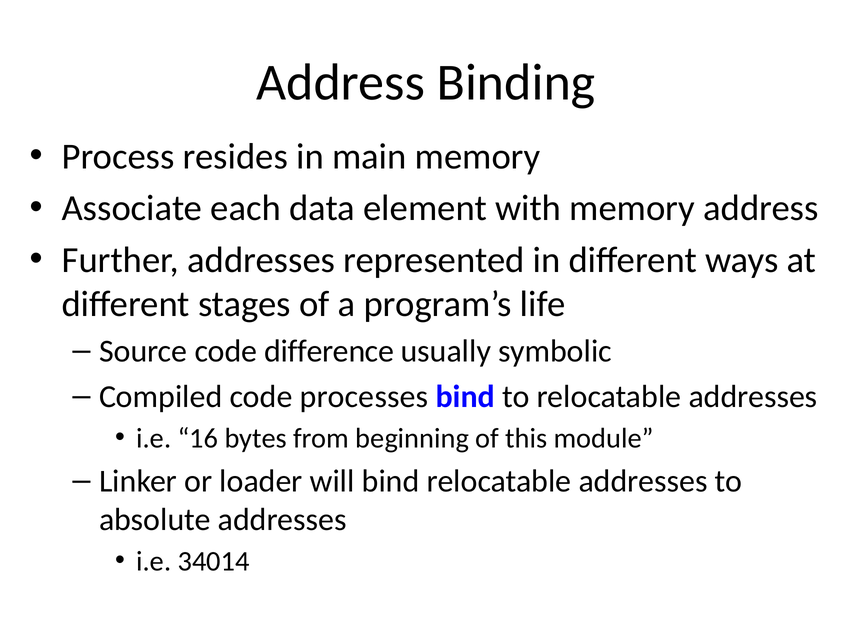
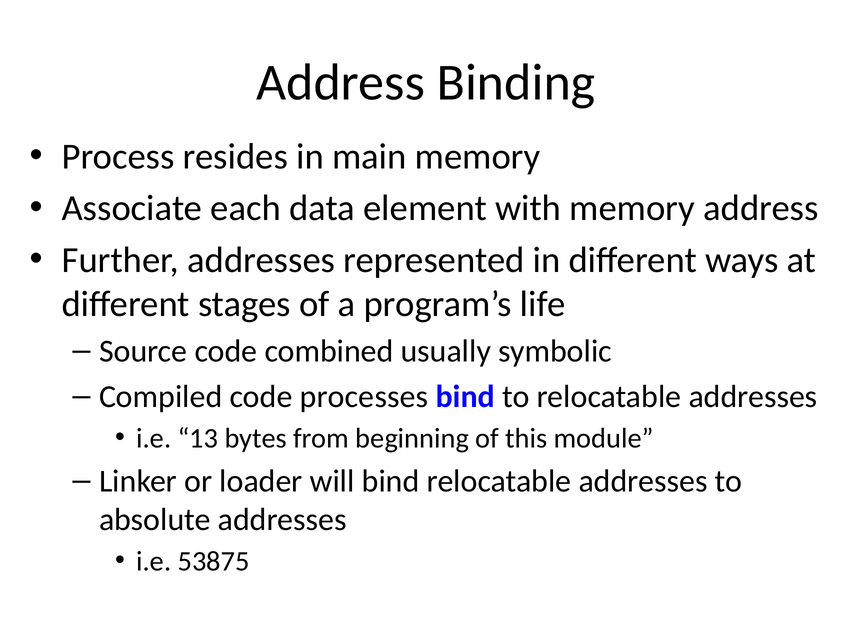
difference: difference -> combined
16: 16 -> 13
34014: 34014 -> 53875
